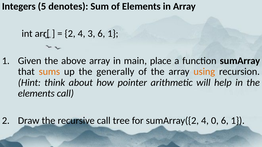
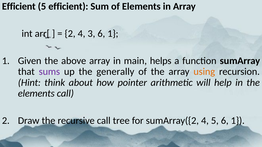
Integers at (19, 6): Integers -> Efficient
5 denotes: denotes -> efficient
place: place -> helps
sums colour: orange -> purple
4 0: 0 -> 5
